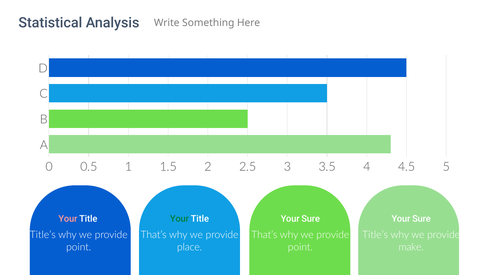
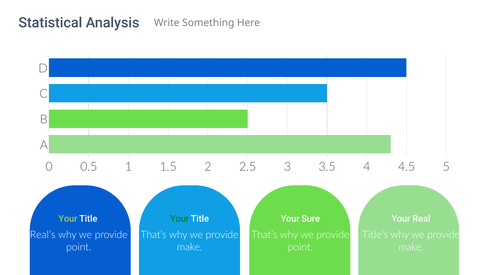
Your at (68, 218) colour: pink -> light green
Sure at (421, 218): Sure -> Real
Title’s at (43, 234): Title’s -> Real’s
place at (190, 247): place -> make
